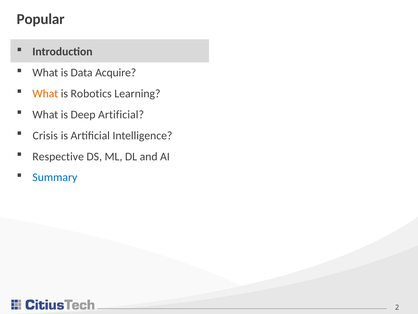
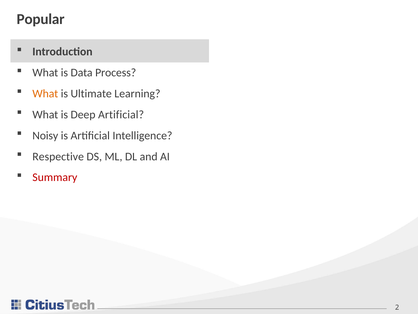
Acquire: Acquire -> Process
Robotics: Robotics -> Ultimate
Crisis: Crisis -> Noisy
Summary colour: blue -> red
